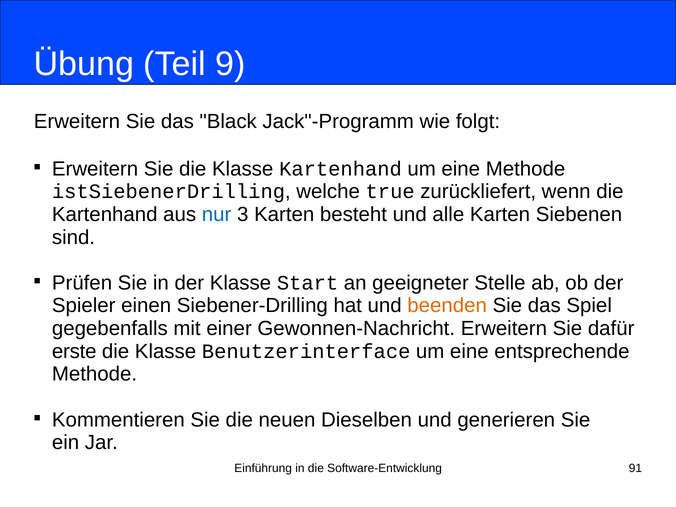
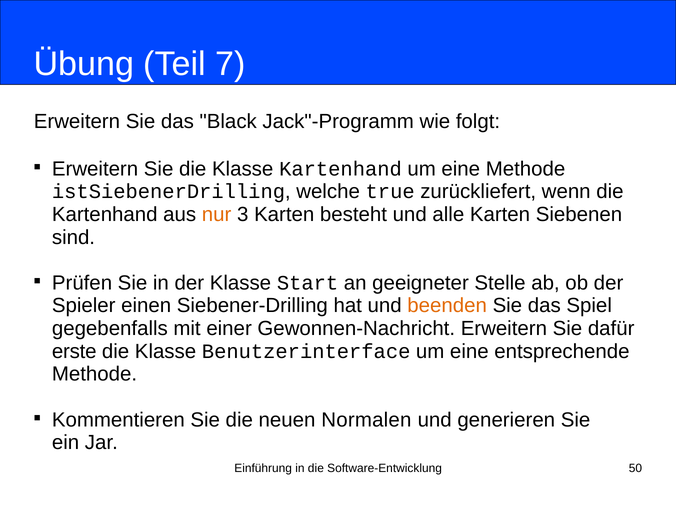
9: 9 -> 7
nur colour: blue -> orange
Dieselben: Dieselben -> Normalen
91: 91 -> 50
